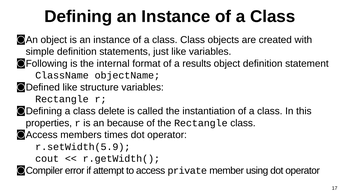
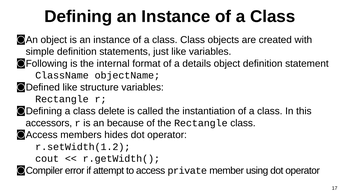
results: results -> details
properties: properties -> accessors
times: times -> hides
r.setWidth(5.9: r.setWidth(5.9 -> r.setWidth(1.2
